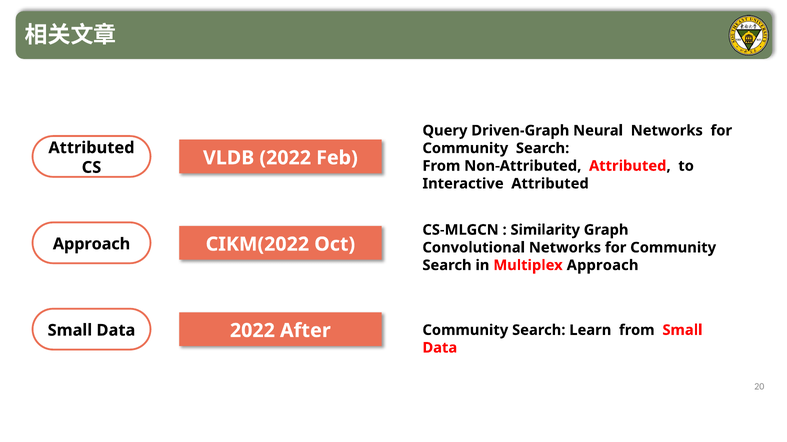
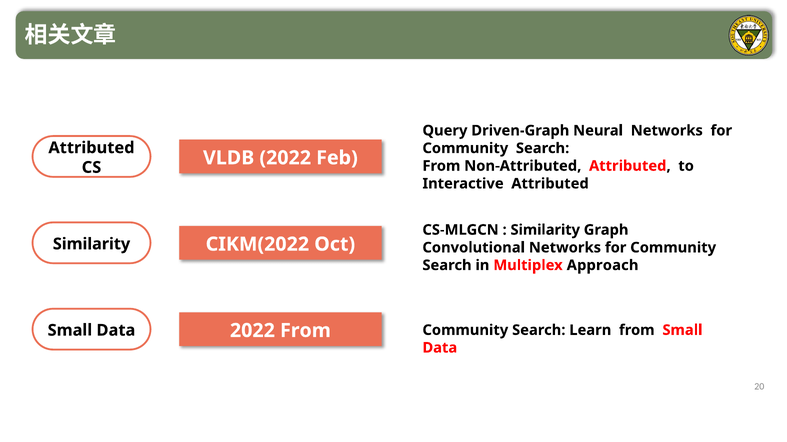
Approach at (92, 244): Approach -> Similarity
2022 After: After -> From
